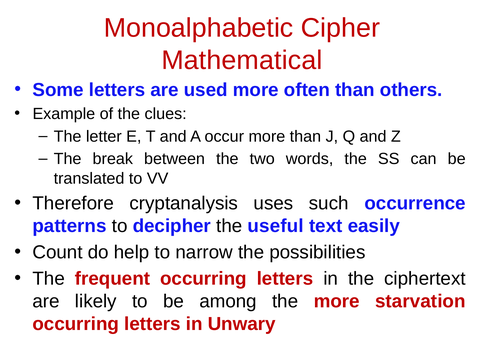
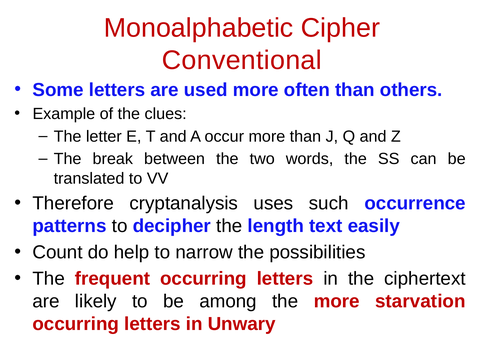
Mathematical: Mathematical -> Conventional
useful: useful -> length
